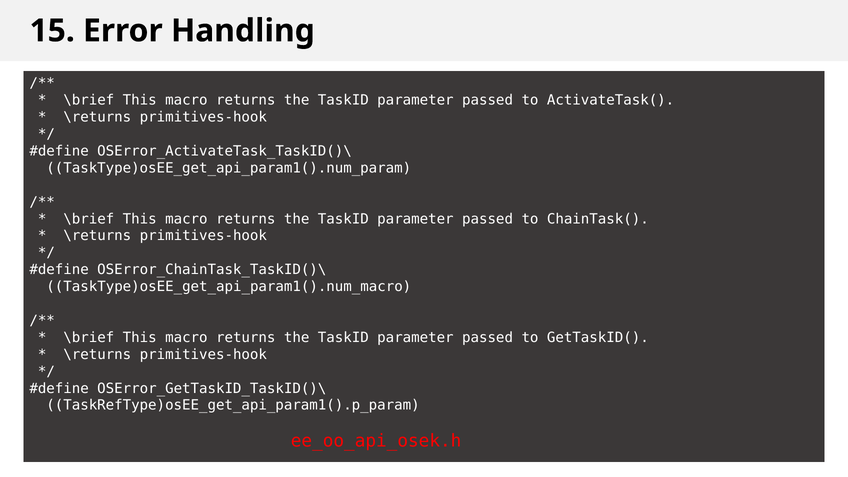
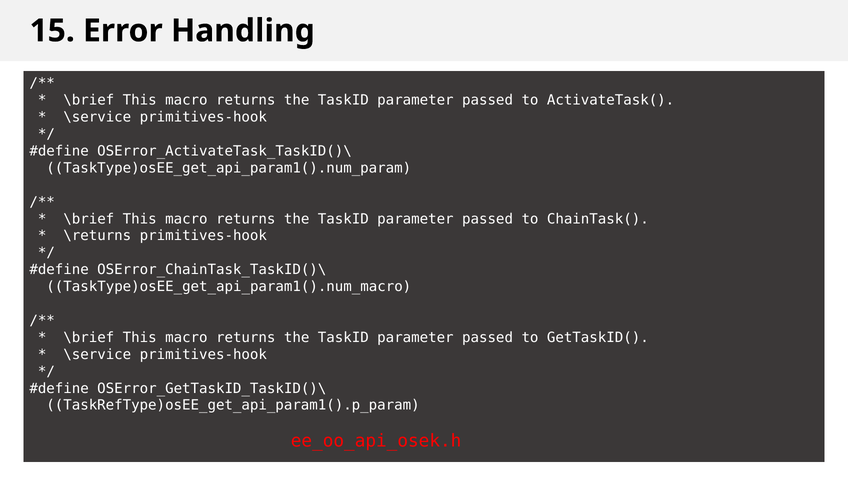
\returns at (97, 117): \returns -> \service
\returns at (97, 354): \returns -> \service
